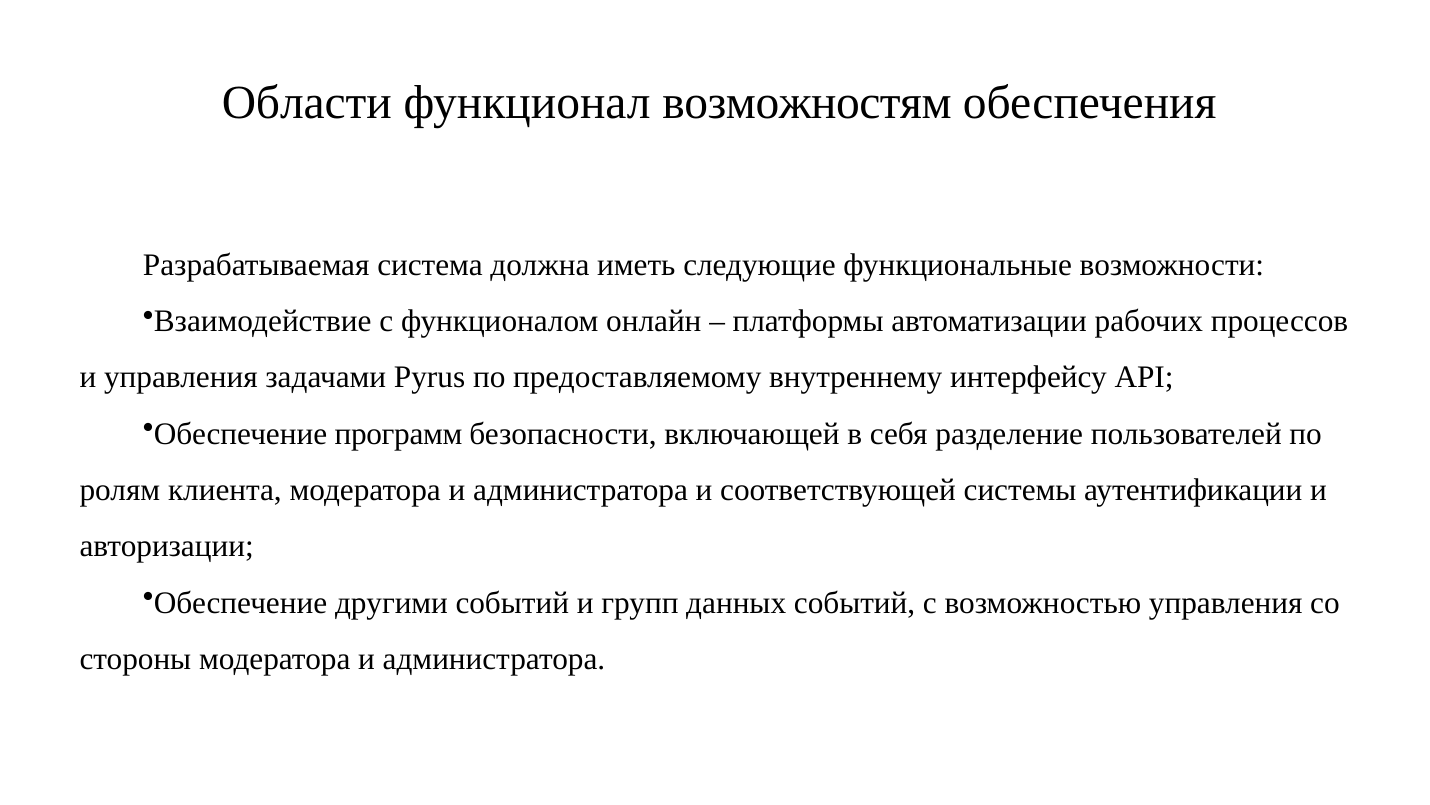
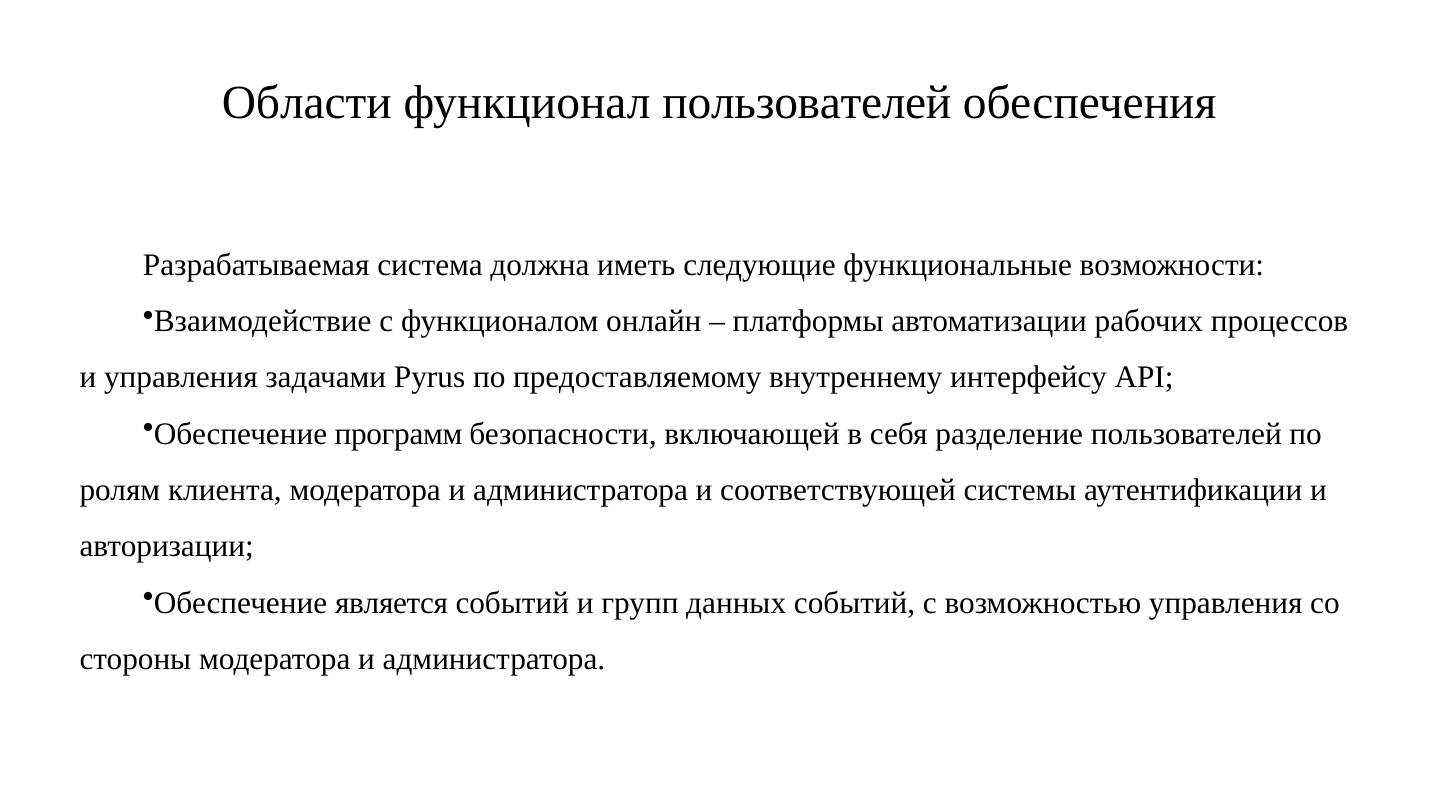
функционал возможностям: возможностям -> пользователей
другими: другими -> является
